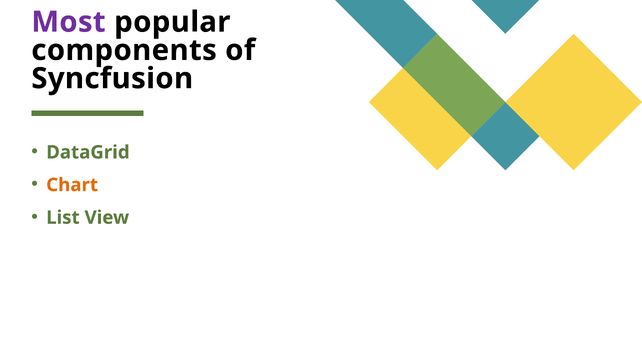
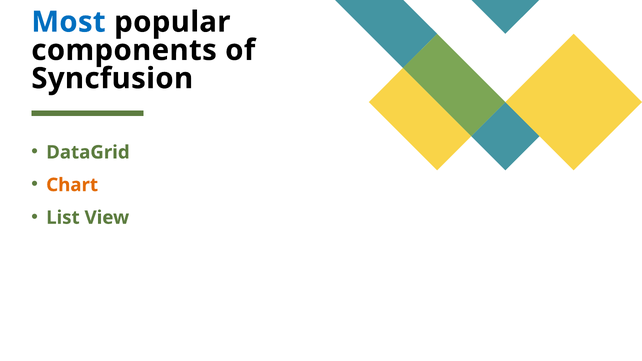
Most colour: purple -> blue
